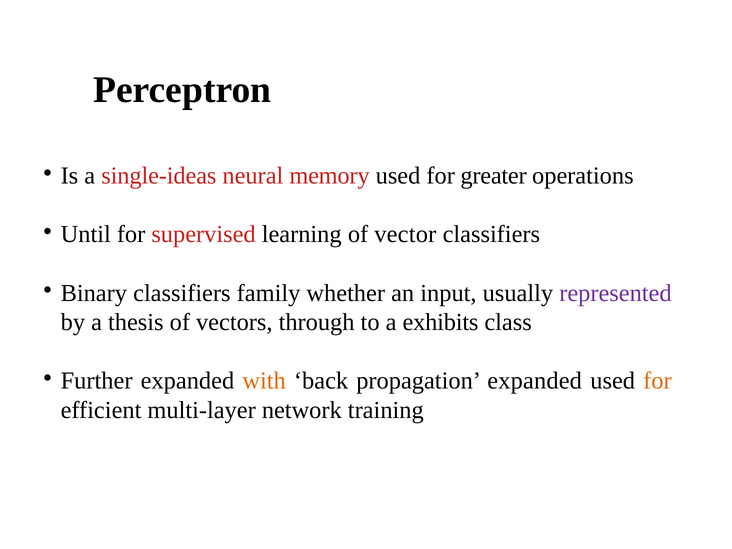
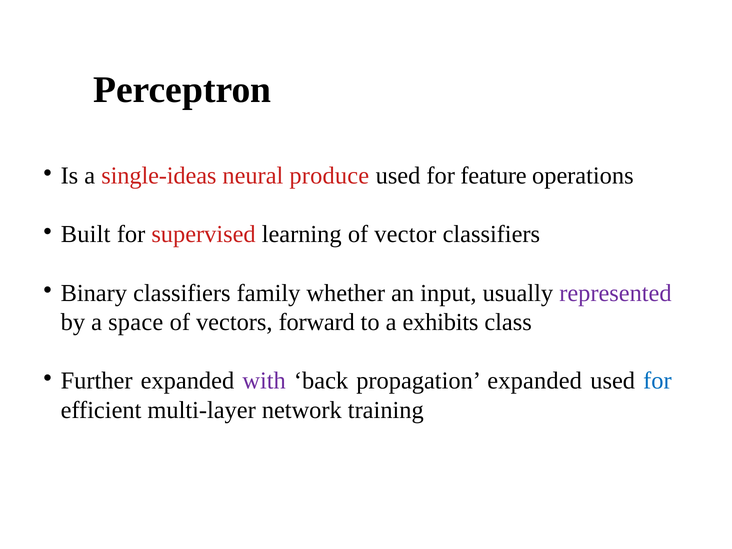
memory: memory -> produce
greater: greater -> feature
Until: Until -> Built
thesis: thesis -> space
through: through -> forward
with colour: orange -> purple
for at (657, 381) colour: orange -> blue
